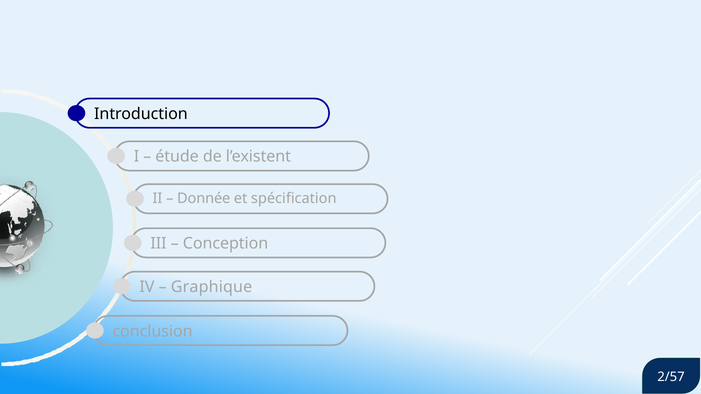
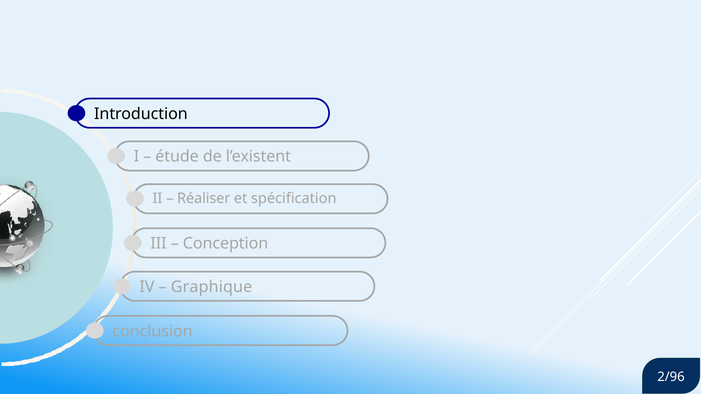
Donnée: Donnée -> Réaliser
2/57: 2/57 -> 2/96
